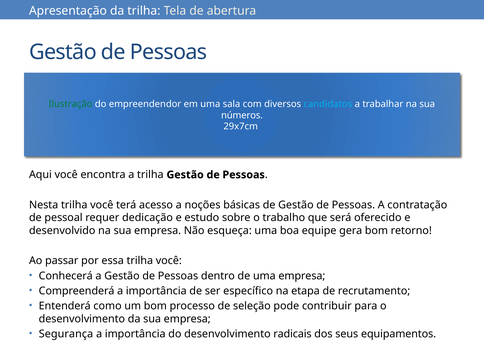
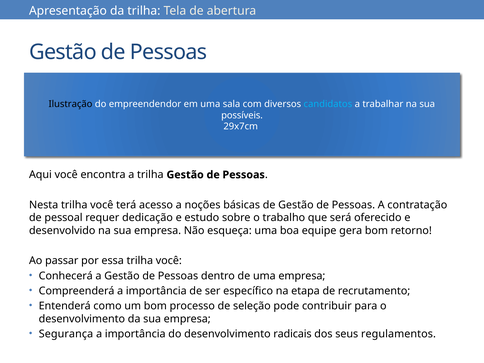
Ilustração colour: green -> black
números: números -> possíveis
equipamentos: equipamentos -> regulamentos
